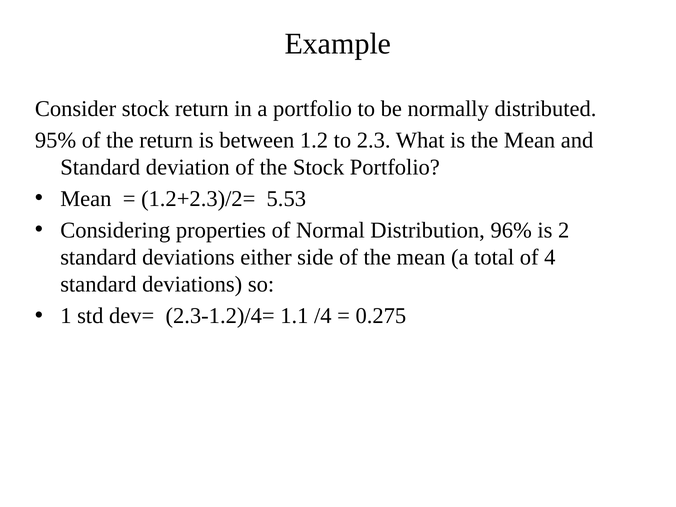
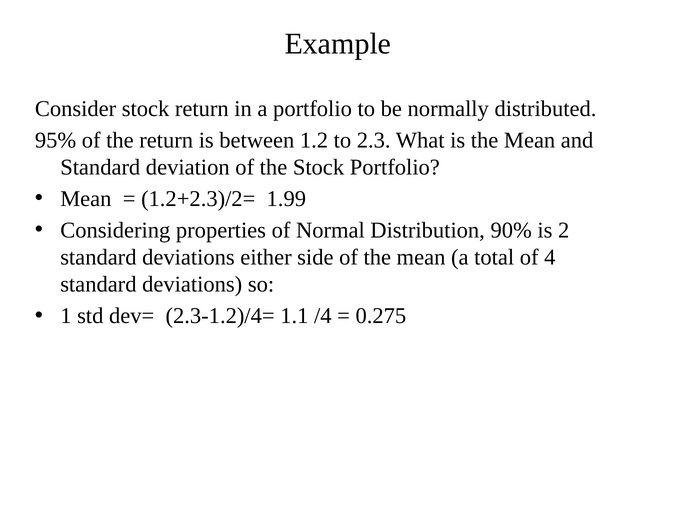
5.53: 5.53 -> 1.99
96%: 96% -> 90%
